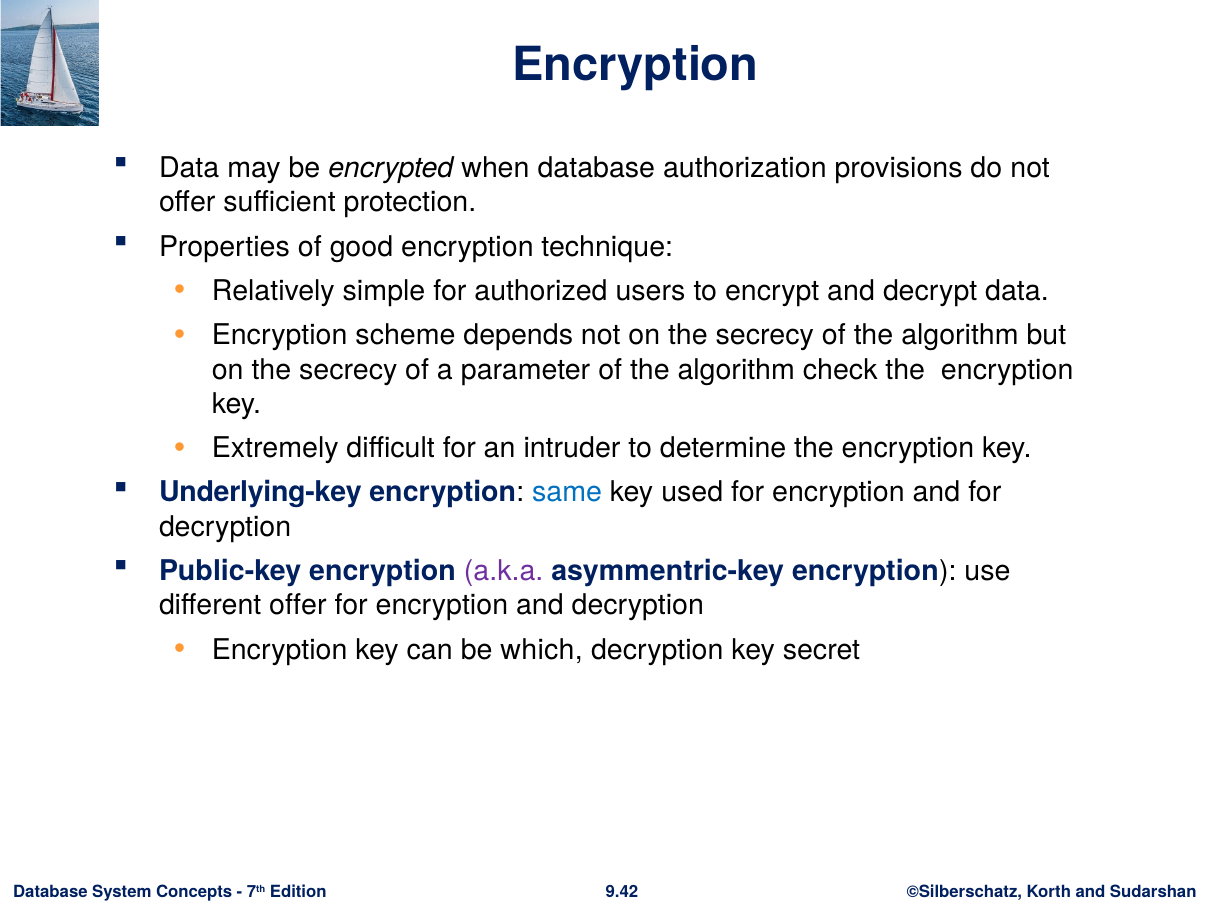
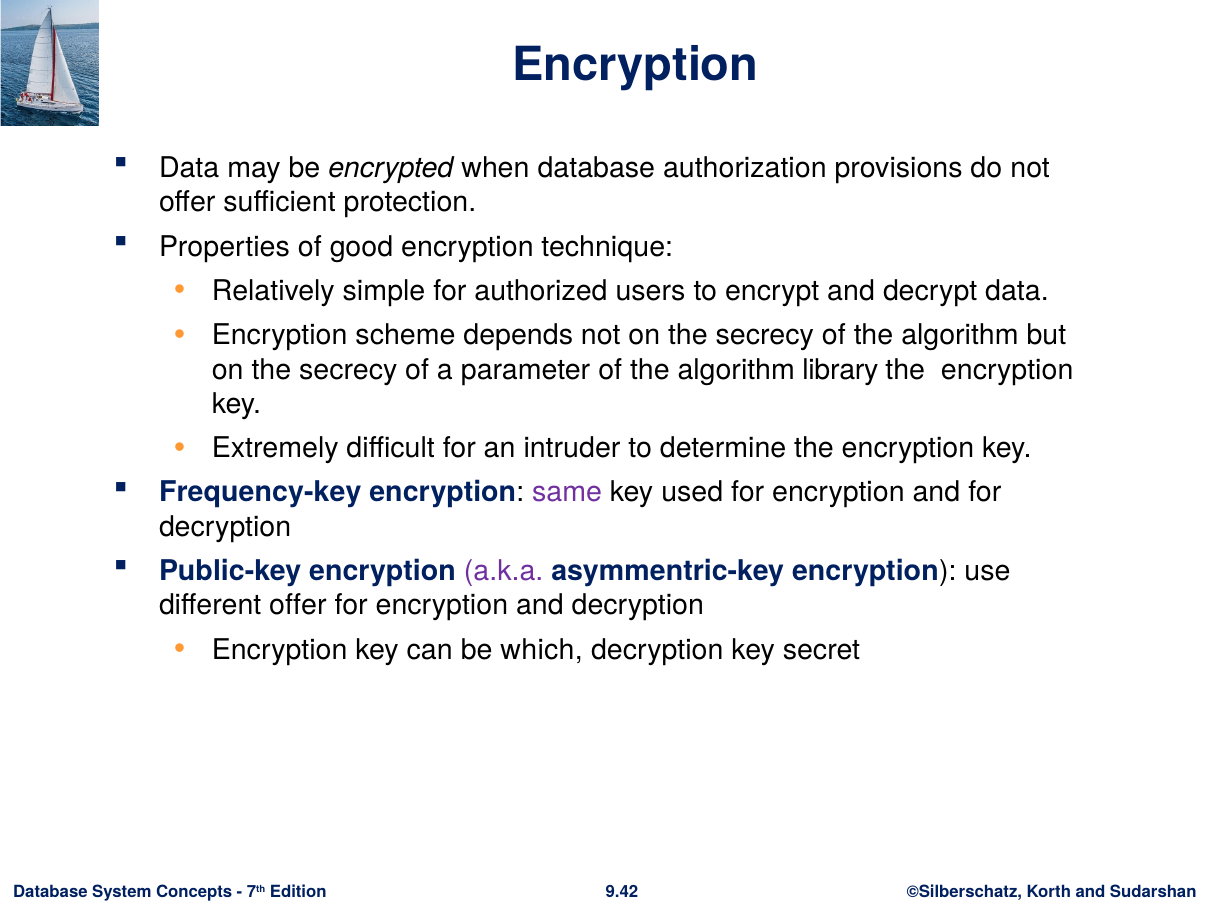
check: check -> library
Underlying-key: Underlying-key -> Frequency-key
same colour: blue -> purple
